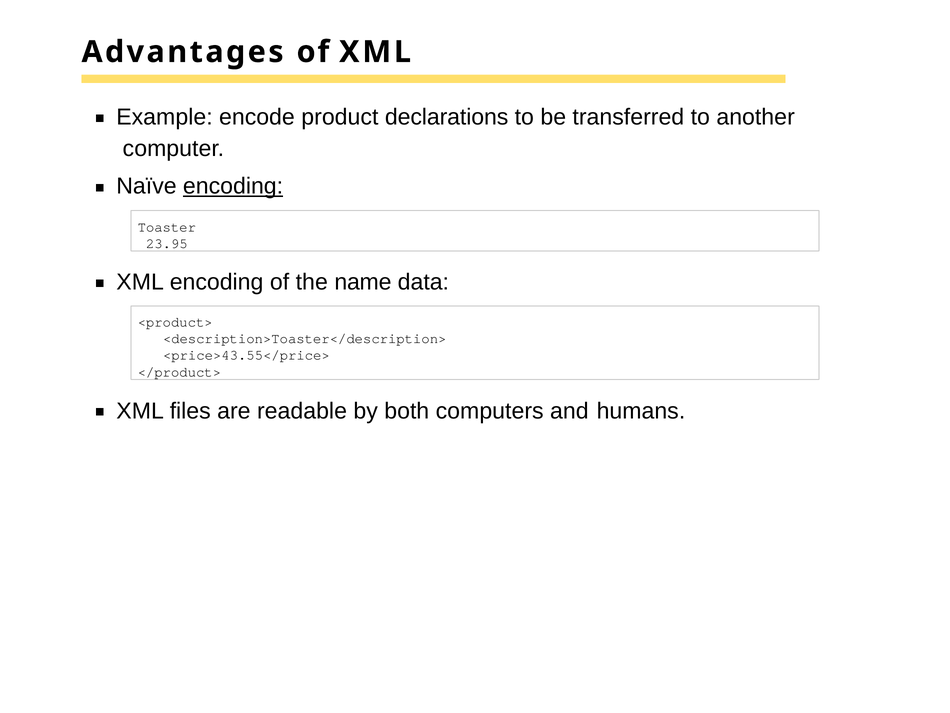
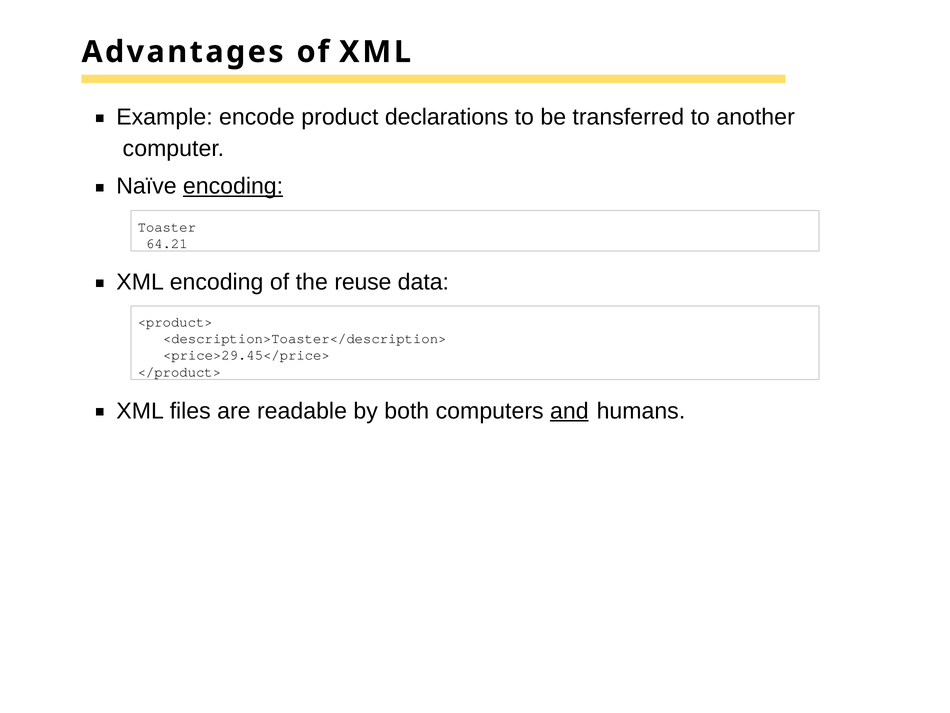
23.95: 23.95 -> 64.21
name: name -> reuse
<price>43.55</price>: <price>43.55</price> -> <price>29.45</price>
and underline: none -> present
